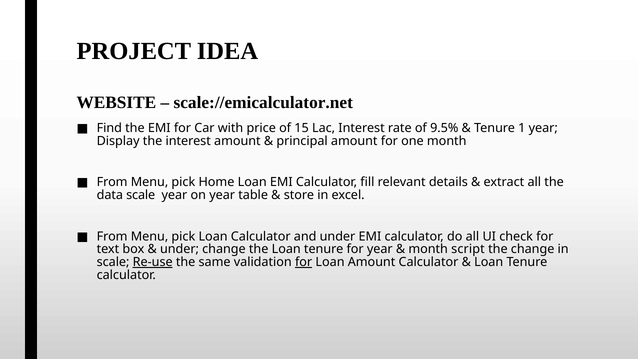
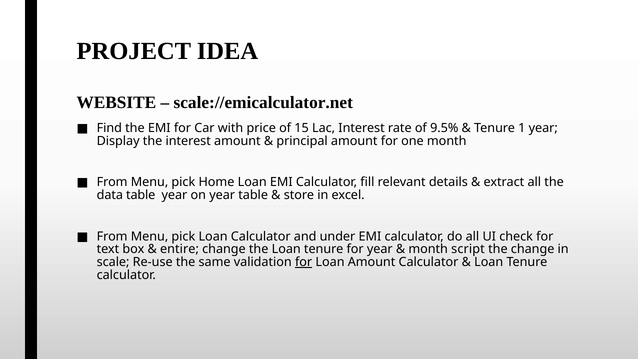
data scale: scale -> table
under at (180, 249): under -> entire
Re-use underline: present -> none
